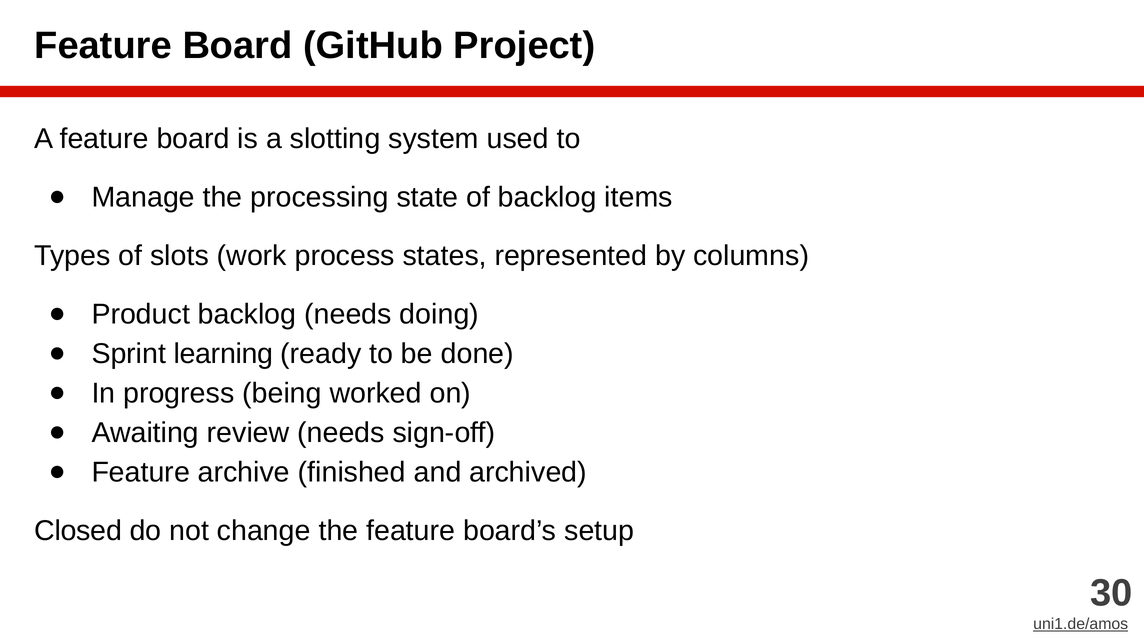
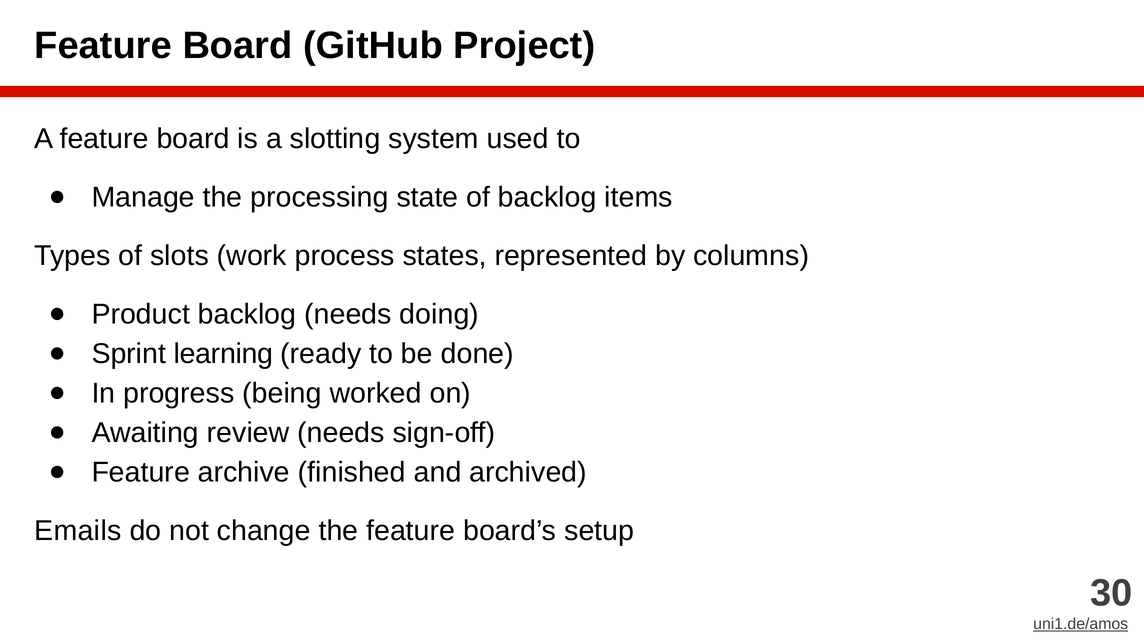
Closed: Closed -> Emails
